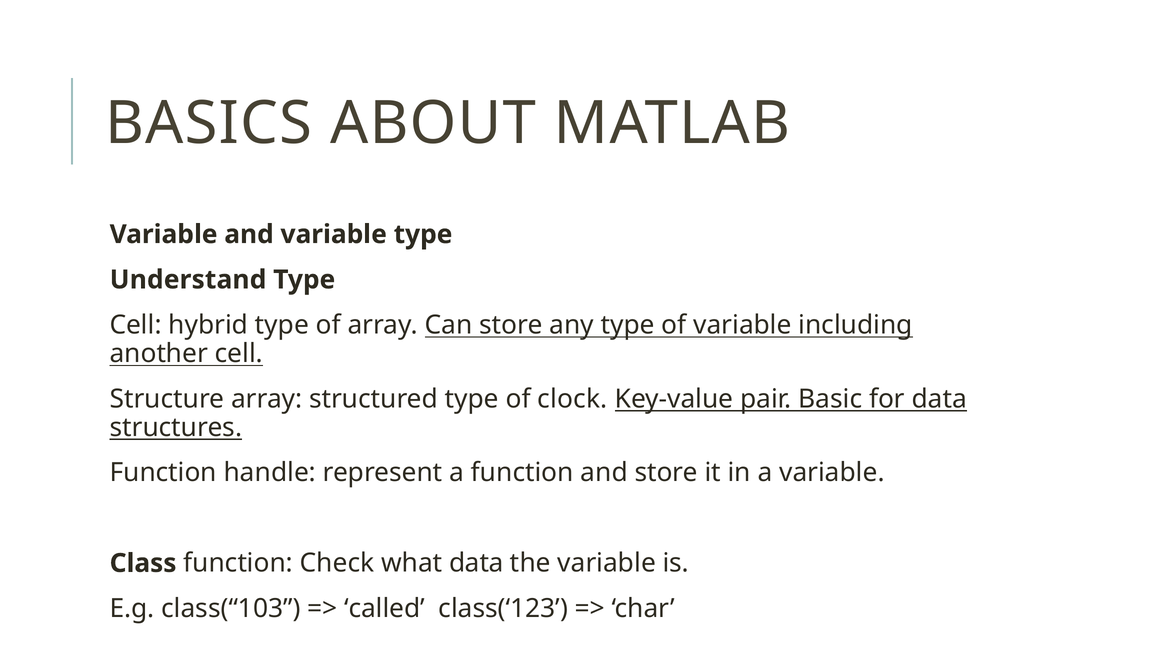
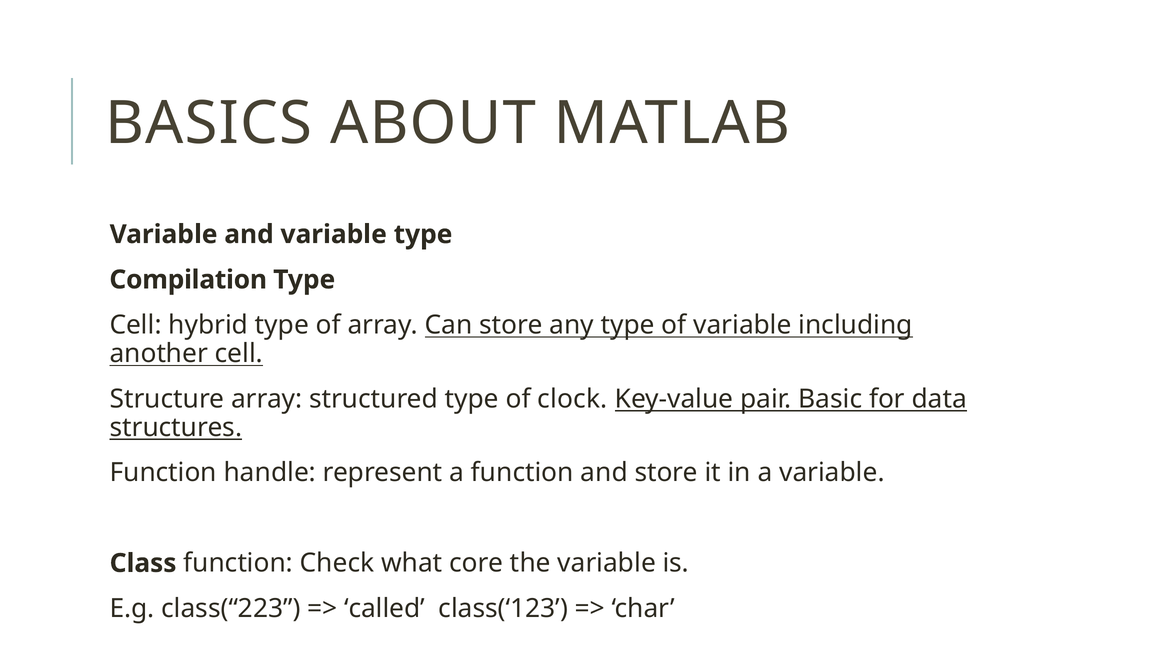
Understand: Understand -> Compilation
what data: data -> core
class(“103: class(“103 -> class(“223
